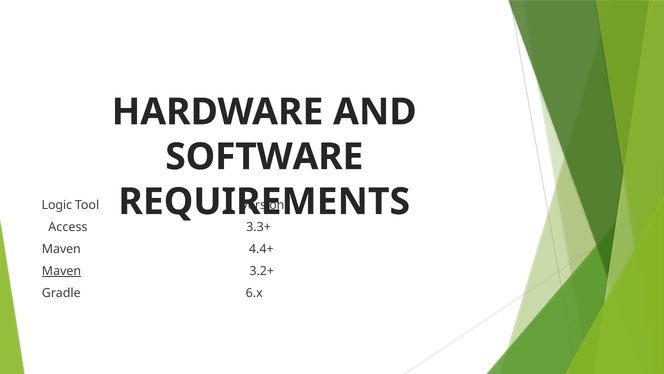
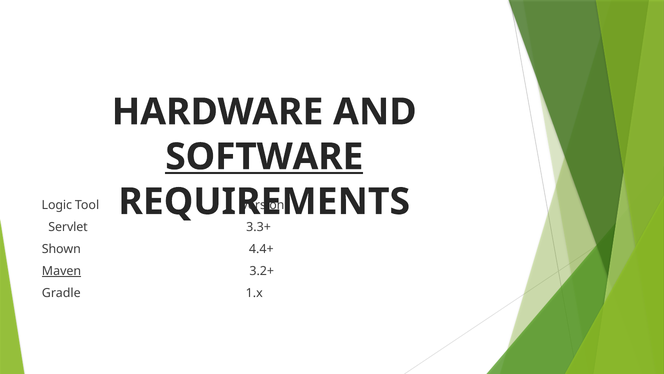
SOFTWARE underline: none -> present
Access: Access -> Servlet
Maven at (61, 249): Maven -> Shown
6.x: 6.x -> 1.x
